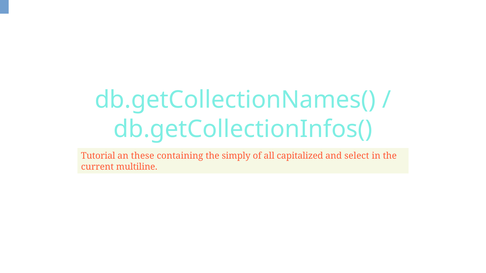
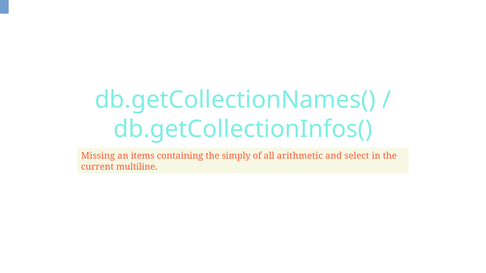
Tutorial: Tutorial -> Missing
these: these -> items
capitalized: capitalized -> arithmetic
